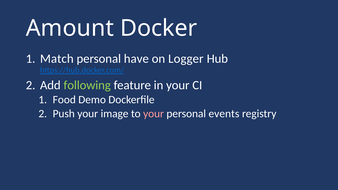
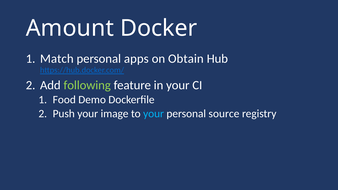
have: have -> apps
Logger: Logger -> Obtain
your at (154, 114) colour: pink -> light blue
events: events -> source
